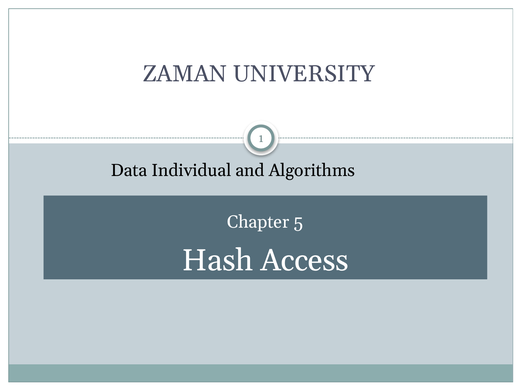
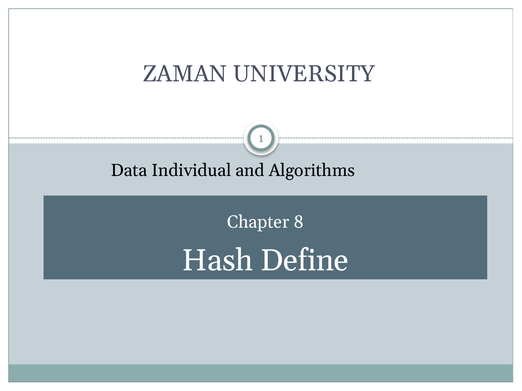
5: 5 -> 8
Access: Access -> Define
